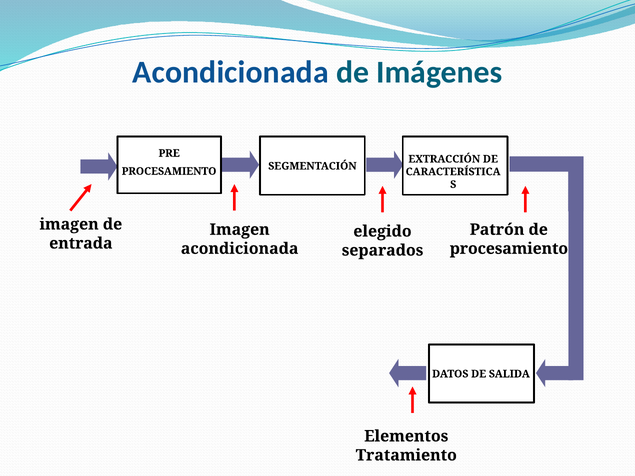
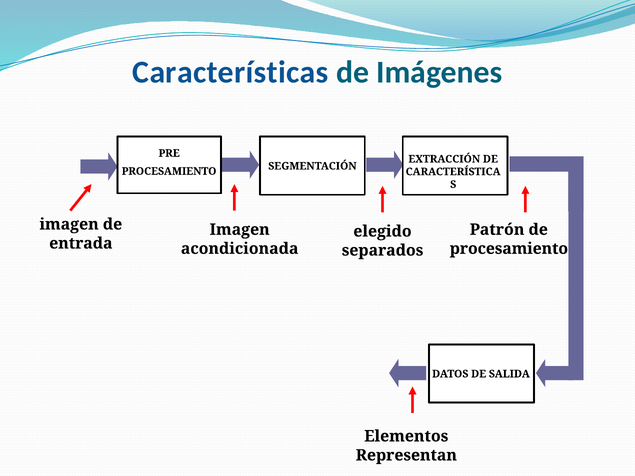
Acondicionada at (231, 72): Acondicionada -> Características
Tratamiento: Tratamiento -> Representan
